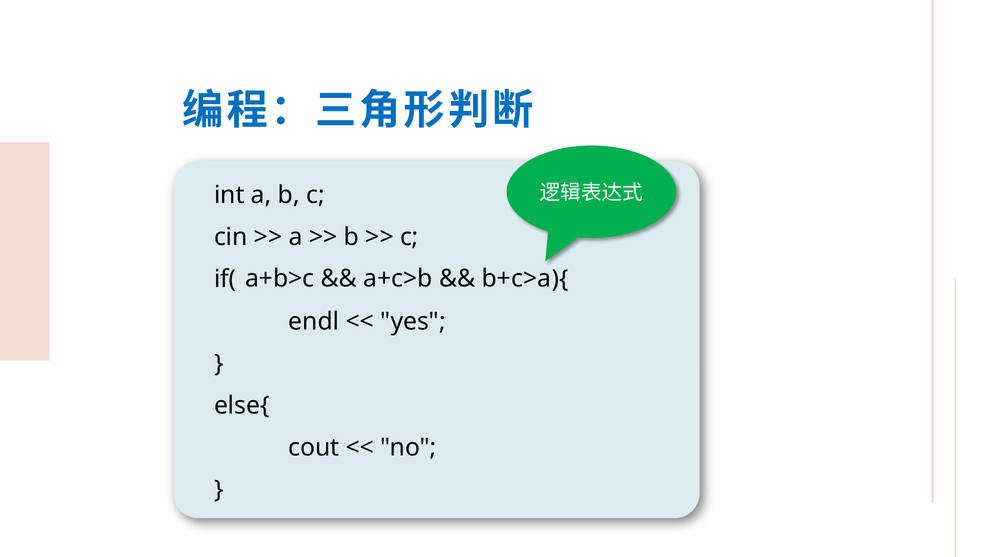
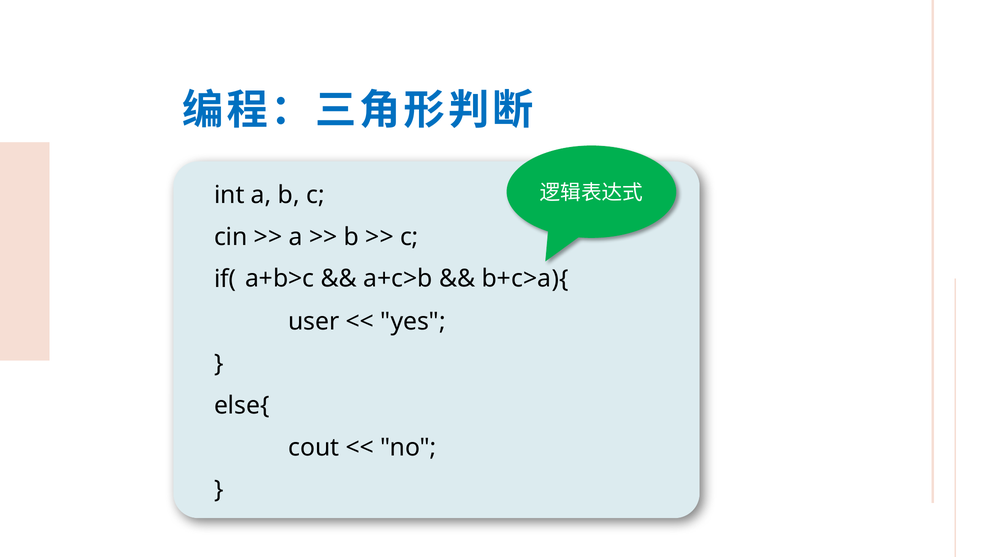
endl: endl -> user
